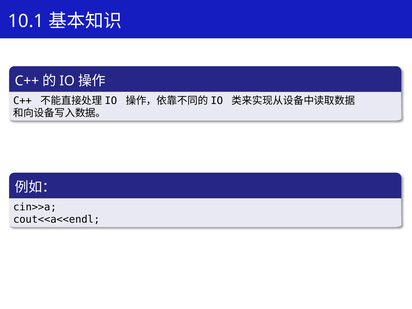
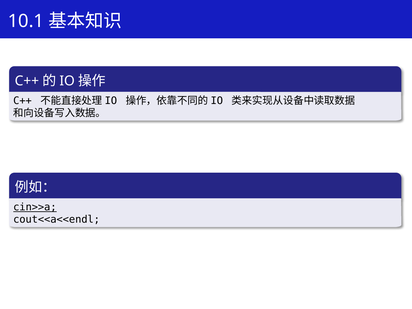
cin>>a underline: none -> present
